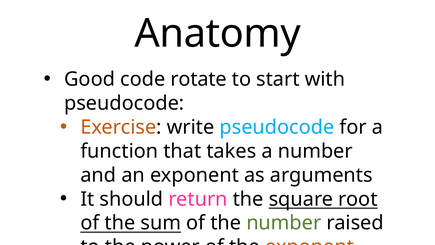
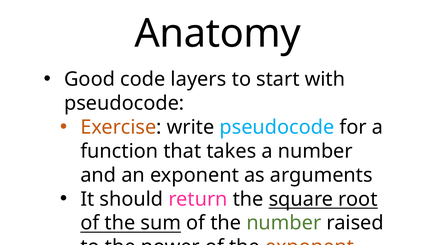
rotate: rotate -> layers
